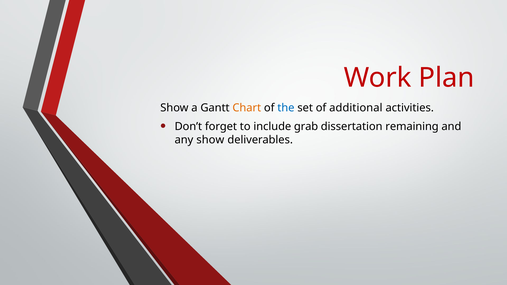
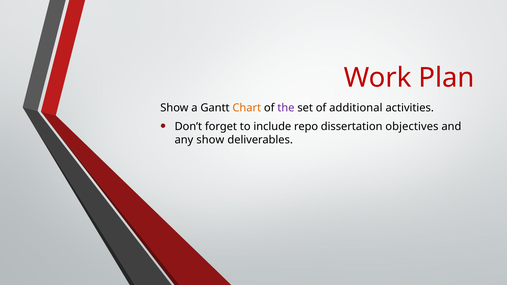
the colour: blue -> purple
grab: grab -> repo
remaining: remaining -> objectives
